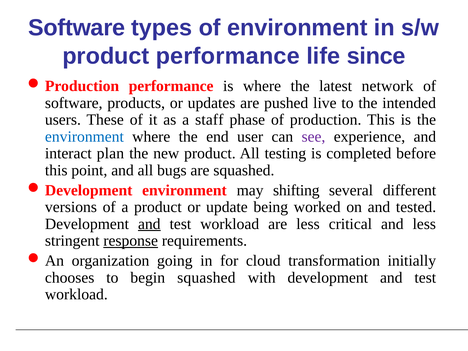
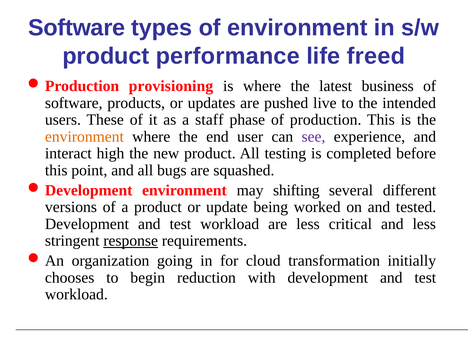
since: since -> freed
performance at (171, 86): performance -> provisioning
network: network -> business
environment at (84, 137) colour: blue -> orange
plan: plan -> high
and at (149, 224) underline: present -> none
begin squashed: squashed -> reduction
